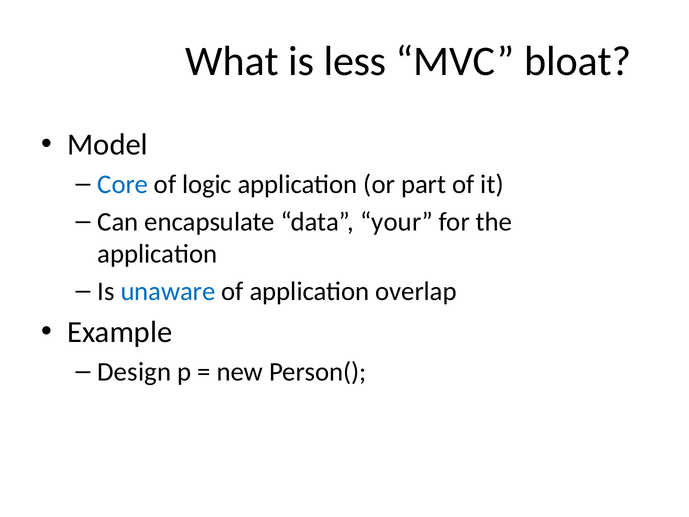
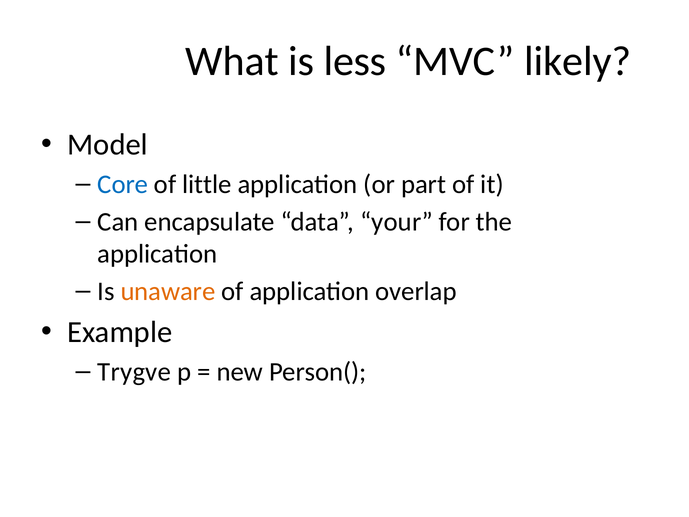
bloat: bloat -> likely
logic: logic -> little
unaware colour: blue -> orange
Design: Design -> Trygve
